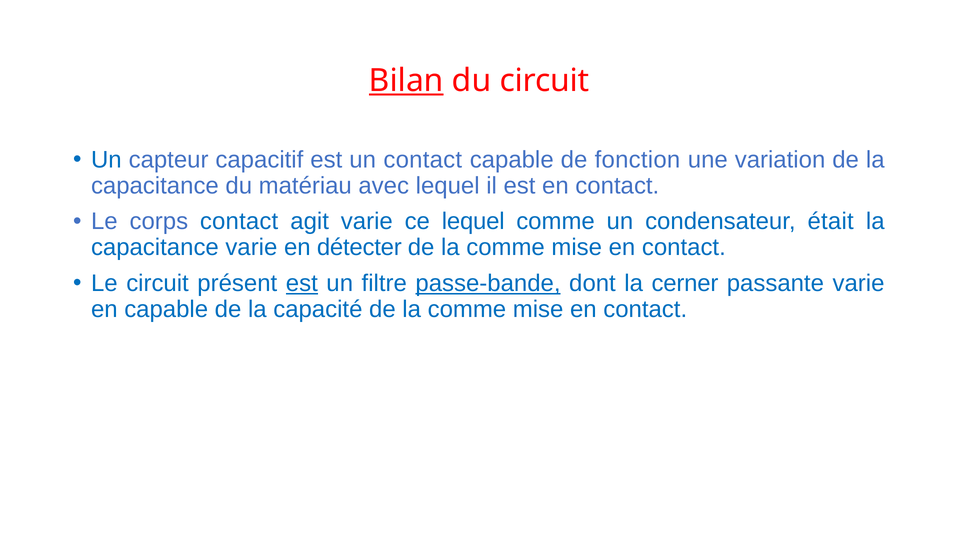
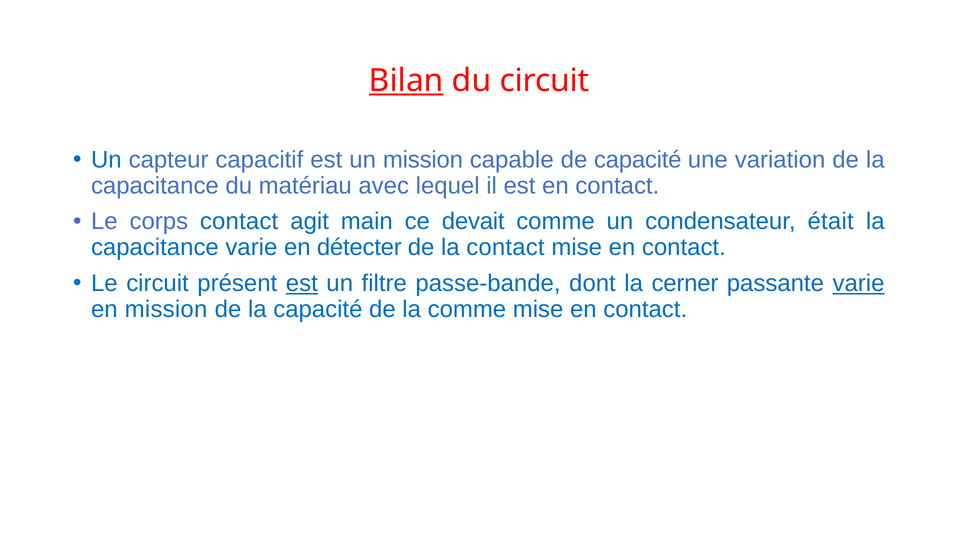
un contact: contact -> mission
de fonction: fonction -> capacité
agit varie: varie -> main
ce lequel: lequel -> devait
comme at (506, 247): comme -> contact
passe-bande underline: present -> none
varie at (859, 283) underline: none -> present
en capable: capable -> mission
